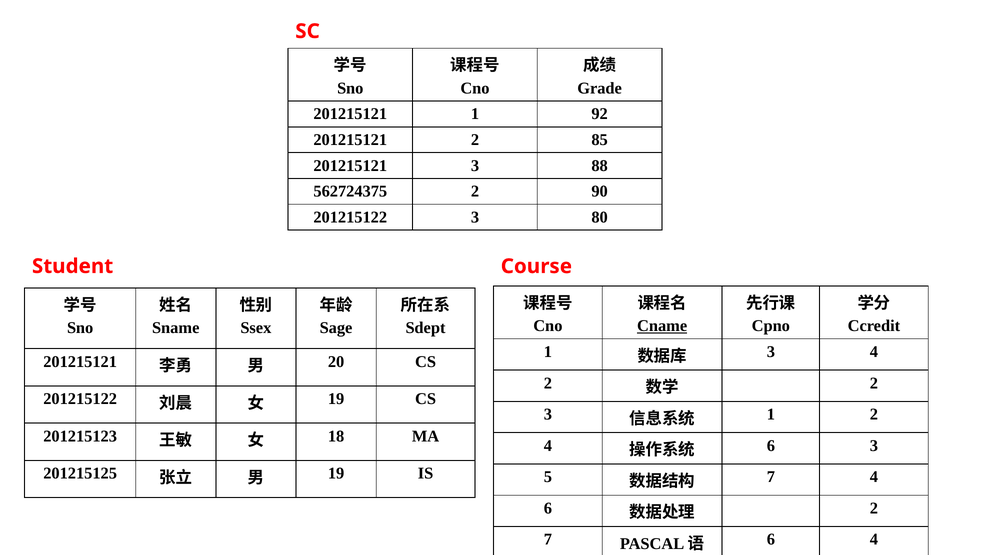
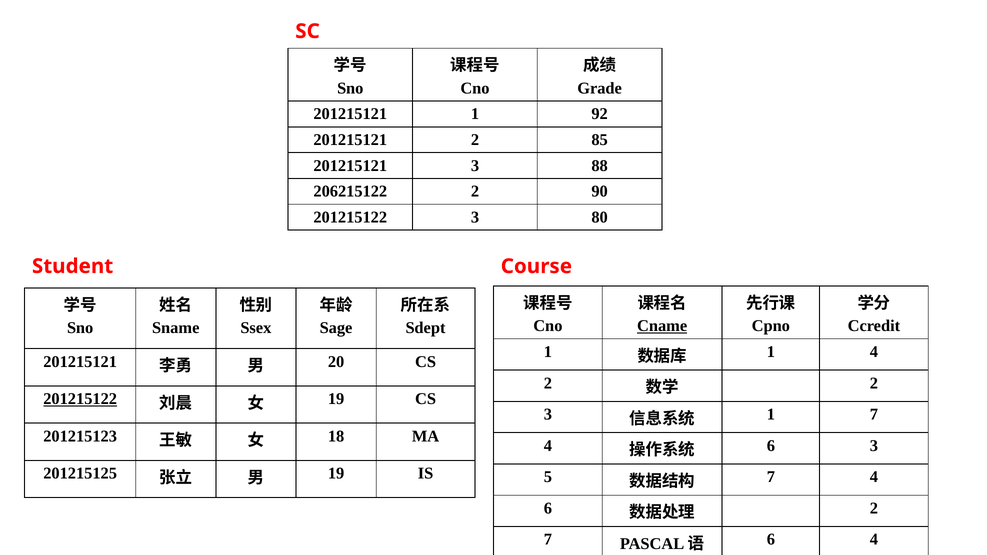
562724375: 562724375 -> 206215122
3 at (771, 352): 3 -> 1
201215122 at (80, 399) underline: none -> present
1 2: 2 -> 7
